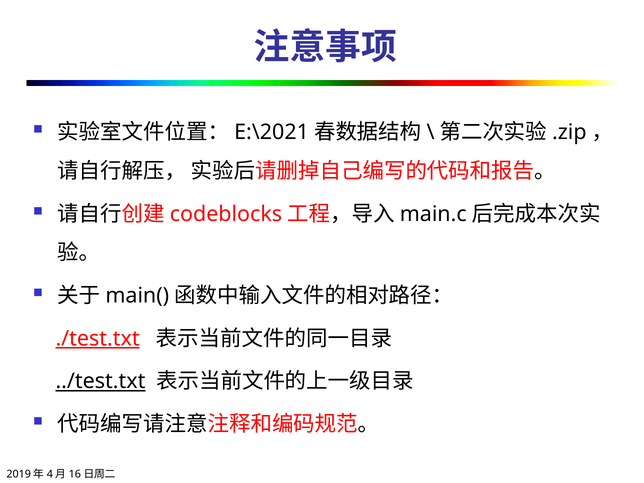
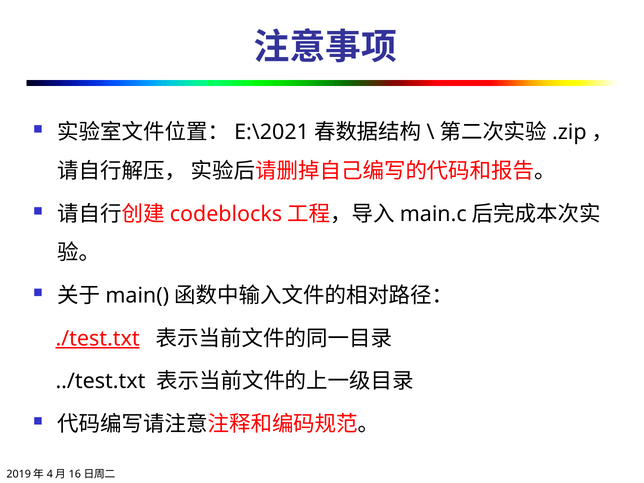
../test.txt underline: present -> none
